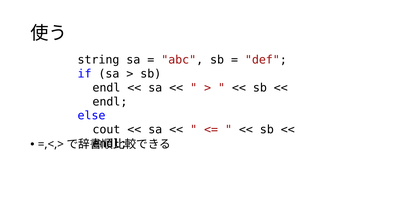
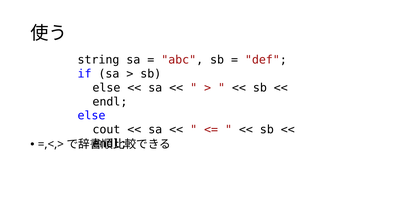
endl at (106, 88): endl -> else
